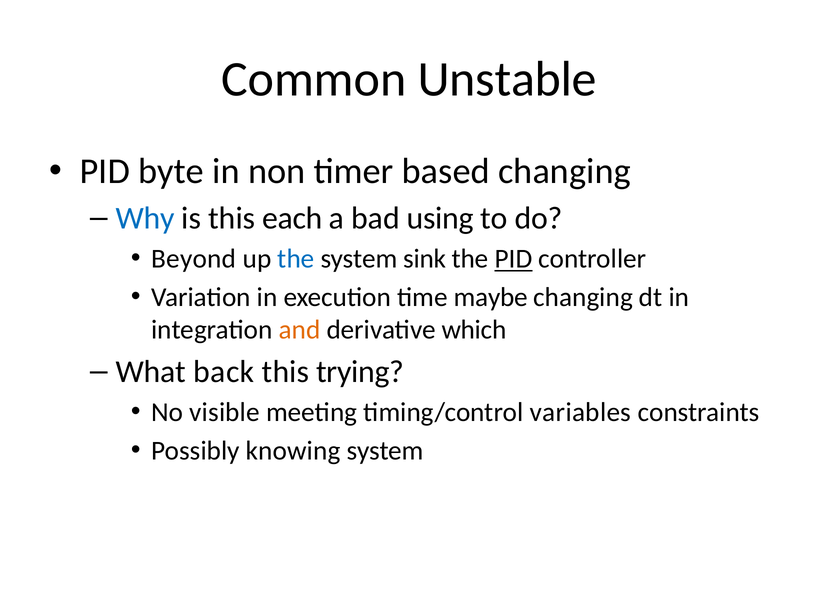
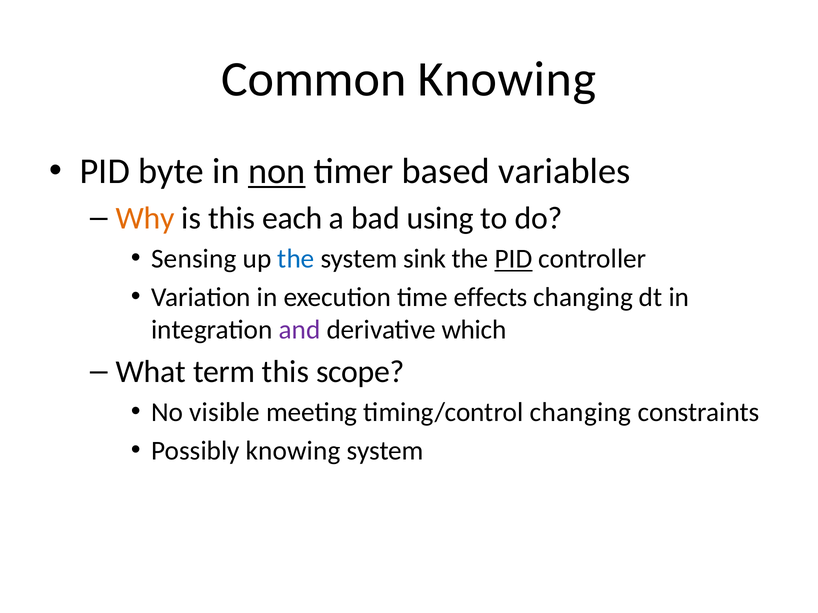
Common Unstable: Unstable -> Knowing
non underline: none -> present
based changing: changing -> variables
Why colour: blue -> orange
Beyond: Beyond -> Sensing
maybe: maybe -> effects
and colour: orange -> purple
back: back -> term
trying: trying -> scope
timing/control variables: variables -> changing
